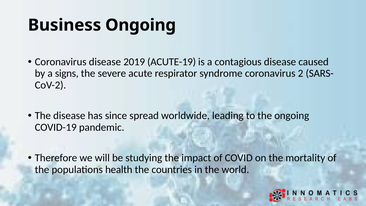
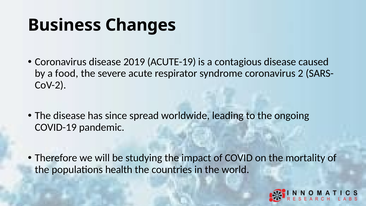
Business Ongoing: Ongoing -> Changes
signs: signs -> food
